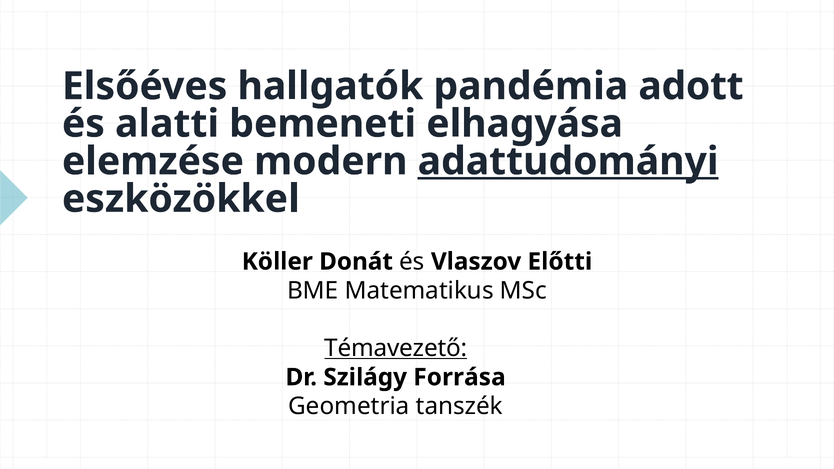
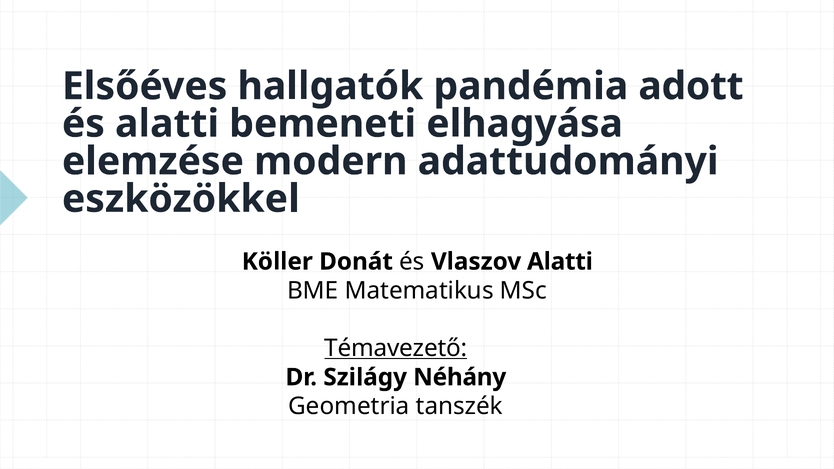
adattudományi underline: present -> none
Vlaszov Előtti: Előtti -> Alatti
Forrása: Forrása -> Néhány
